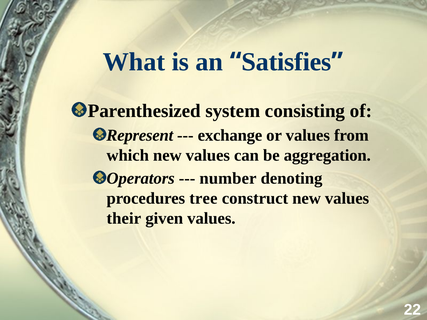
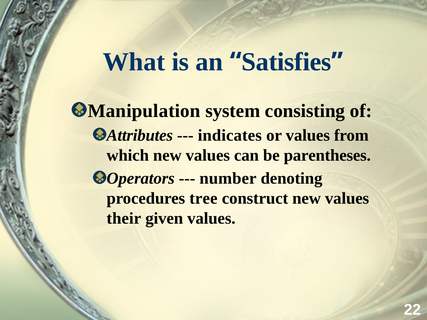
Parenthesized: Parenthesized -> Manipulation
Represent: Represent -> Attributes
exchange: exchange -> indicates
aggregation: aggregation -> parentheses
